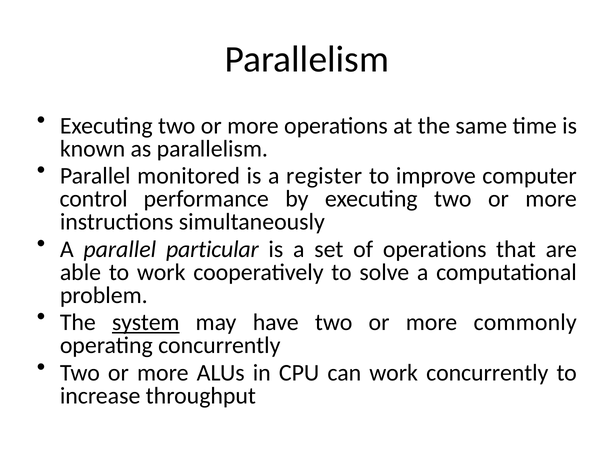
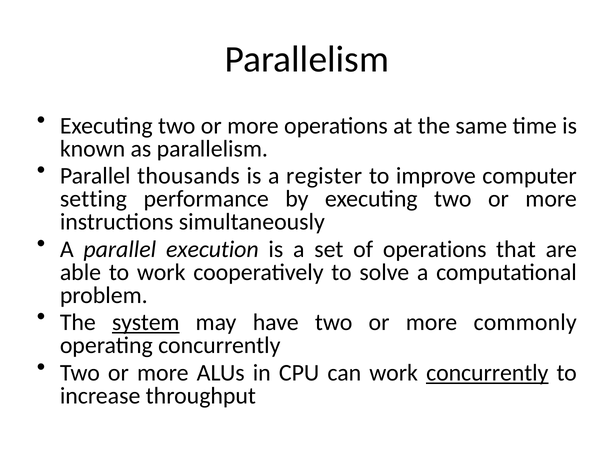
monitored: monitored -> thousands
control: control -> setting
particular: particular -> execution
concurrently at (487, 372) underline: none -> present
